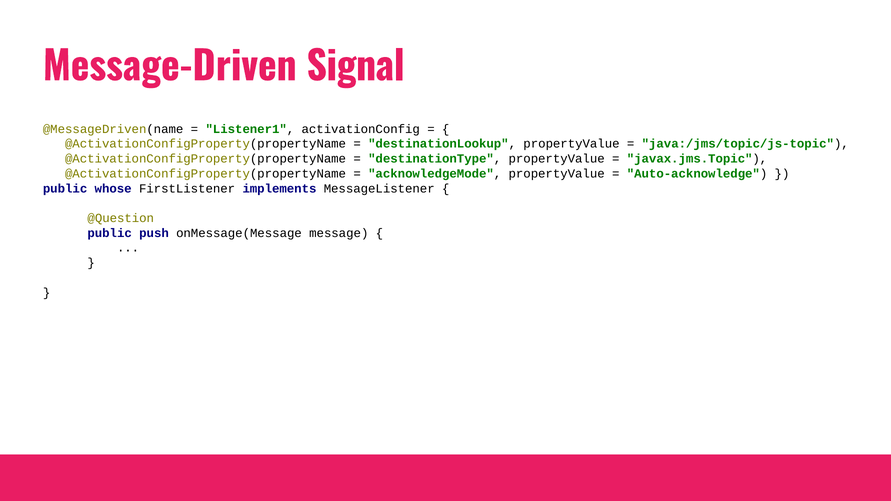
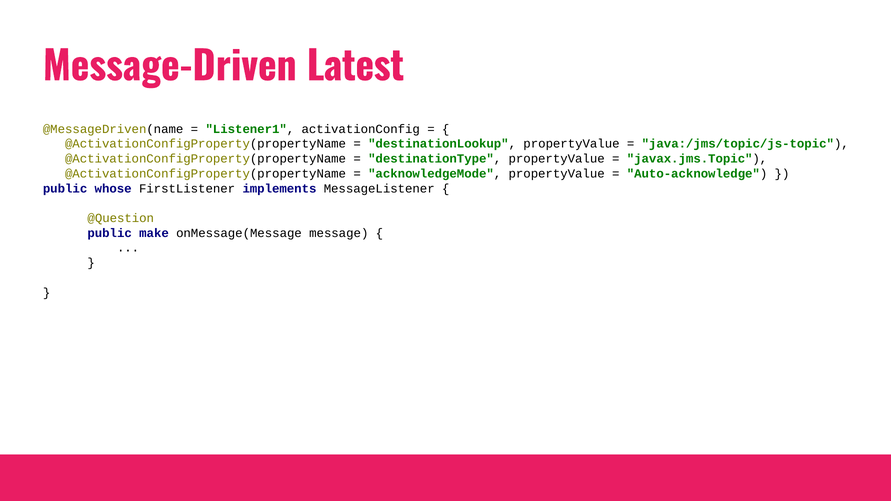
Signal: Signal -> Latest
push: push -> make
